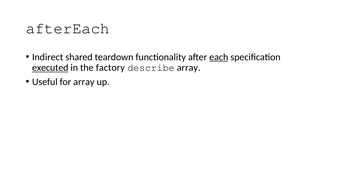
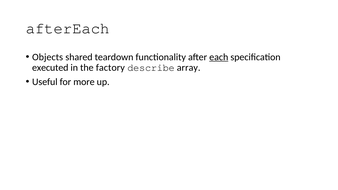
Indirect: Indirect -> Objects
executed underline: present -> none
for array: array -> more
